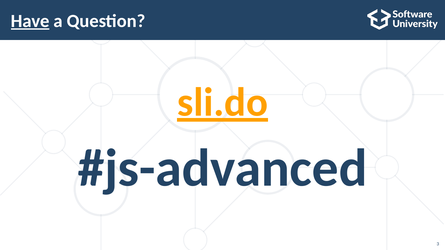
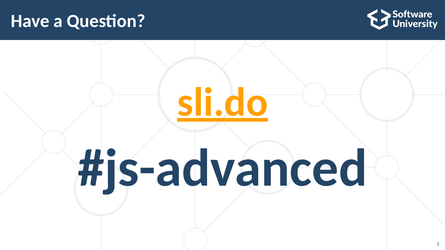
Have underline: present -> none
